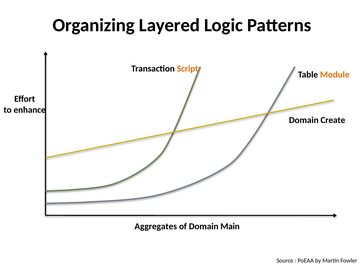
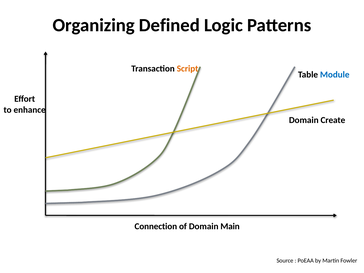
Layered: Layered -> Defined
Module colour: orange -> blue
Aggregates: Aggregates -> Connection
